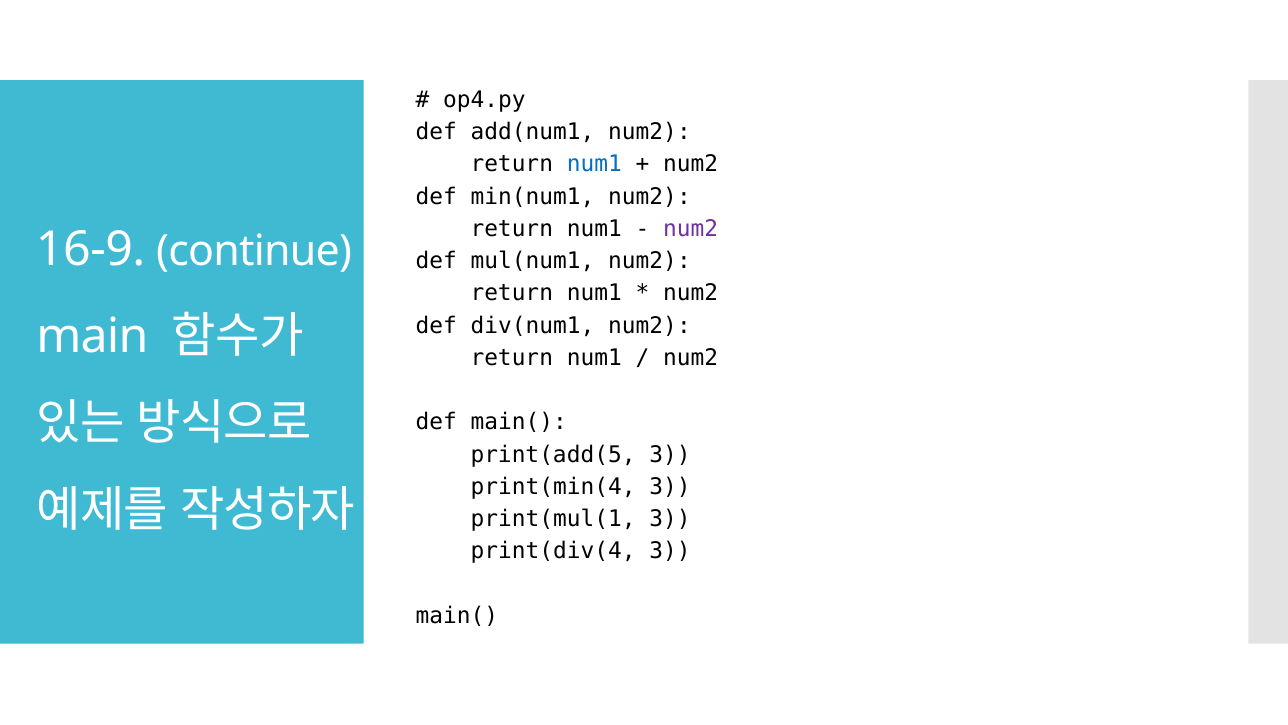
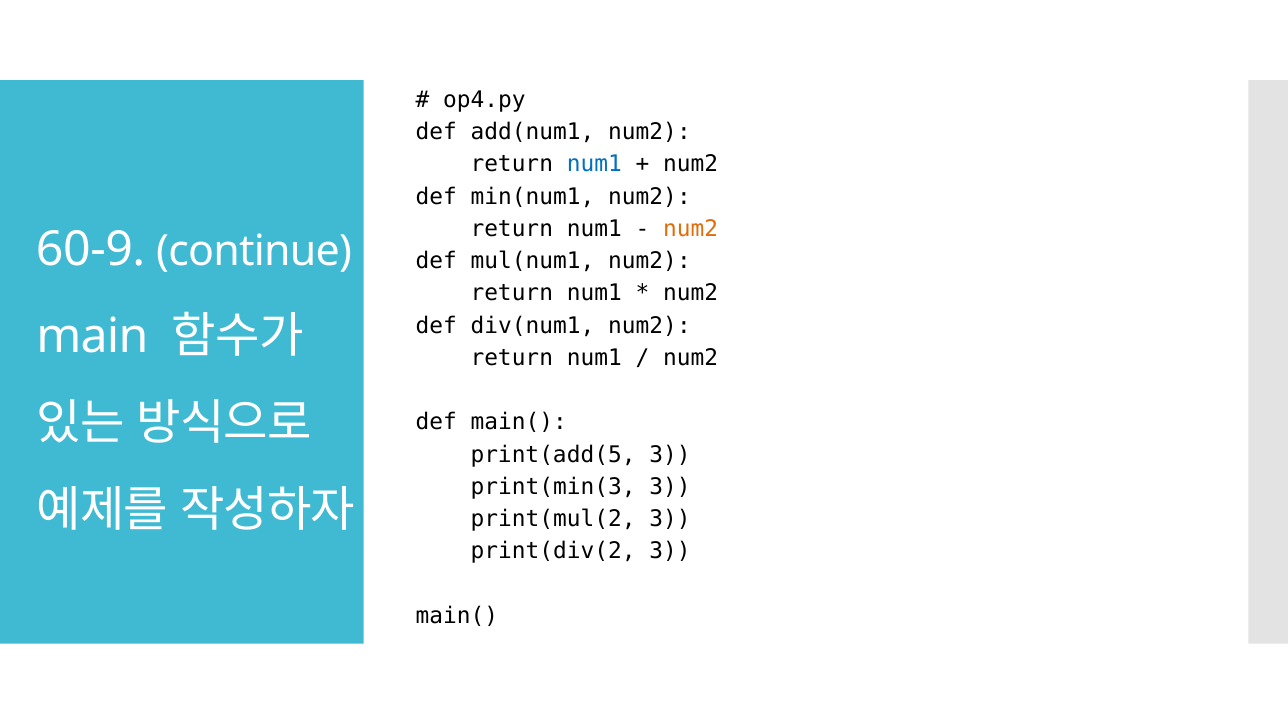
num2 at (691, 229) colour: purple -> orange
16-9: 16-9 -> 60-9
print(min(4: print(min(4 -> print(min(3
print(mul(1: print(mul(1 -> print(mul(2
print(div(4: print(div(4 -> print(div(2
